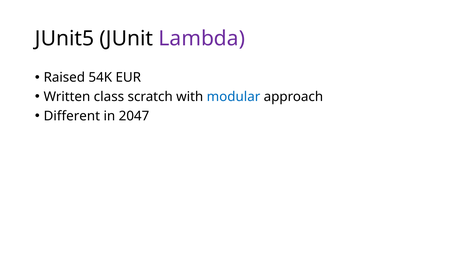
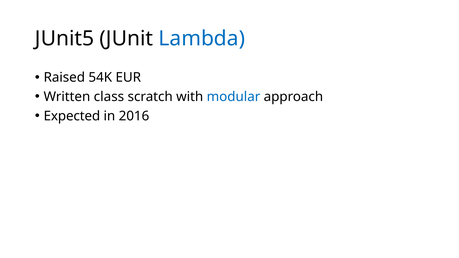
Lambda colour: purple -> blue
Different: Different -> Expected
2047: 2047 -> 2016
